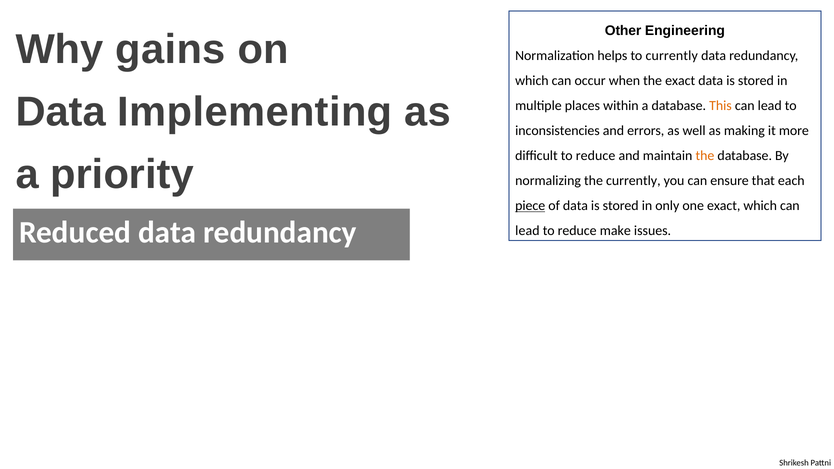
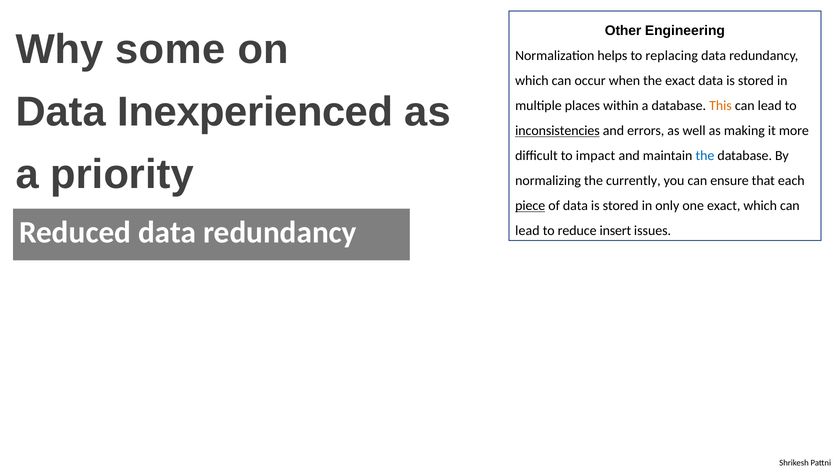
gains: gains -> some
to currently: currently -> replacing
Implementing: Implementing -> Inexperienced
inconsistencies underline: none -> present
difficult to reduce: reduce -> impact
the at (705, 156) colour: orange -> blue
make: make -> insert
